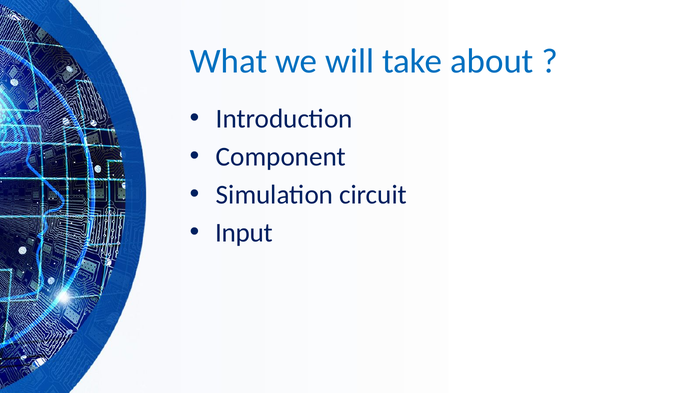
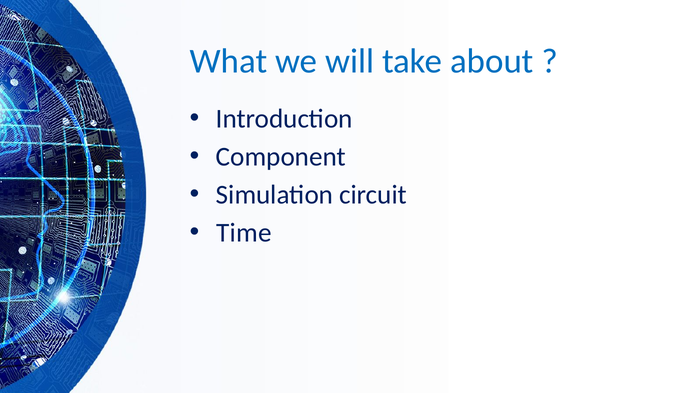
Input: Input -> Time
